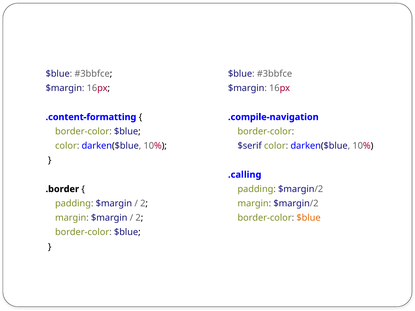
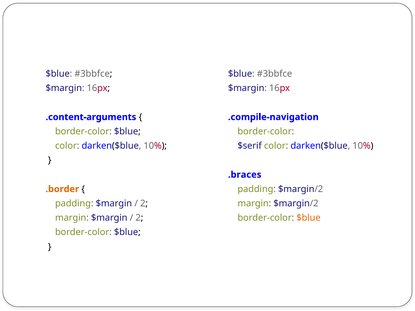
.content-formatting: .content-formatting -> .content-arguments
.calling: .calling -> .braces
.border colour: black -> orange
